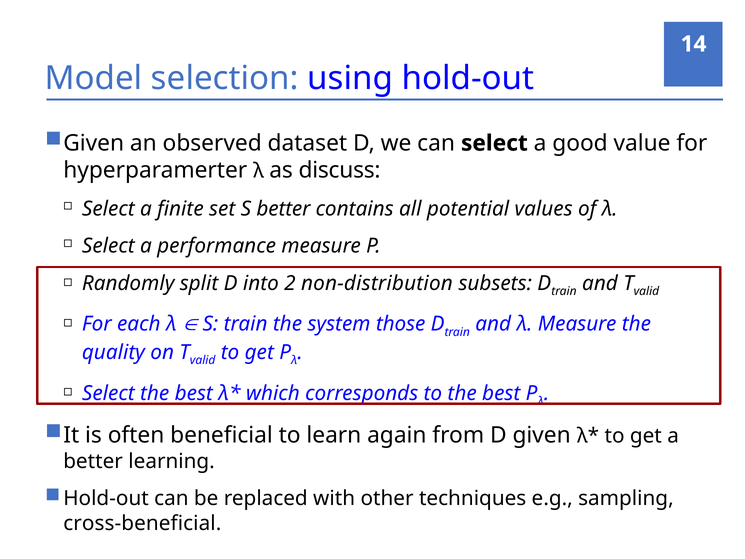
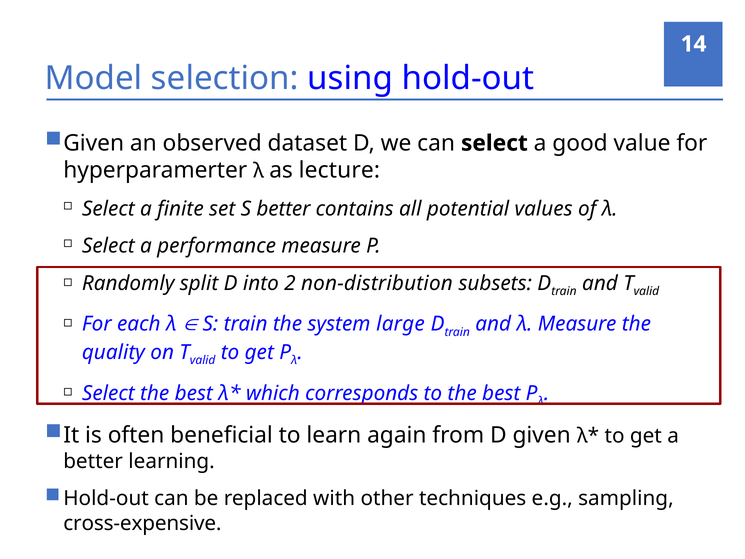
discuss: discuss -> lecture
those: those -> large
cross-beneficial: cross-beneficial -> cross-expensive
